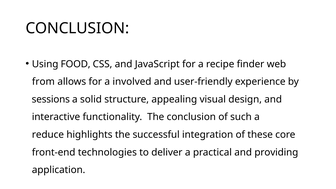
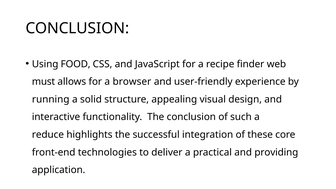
from: from -> must
involved: involved -> browser
sessions: sessions -> running
